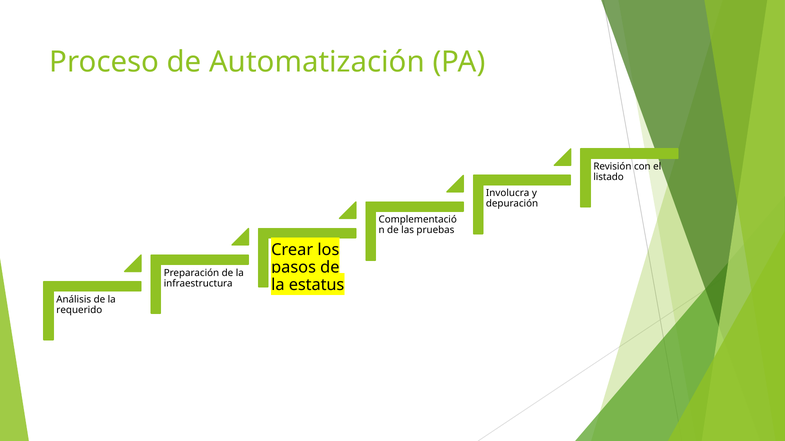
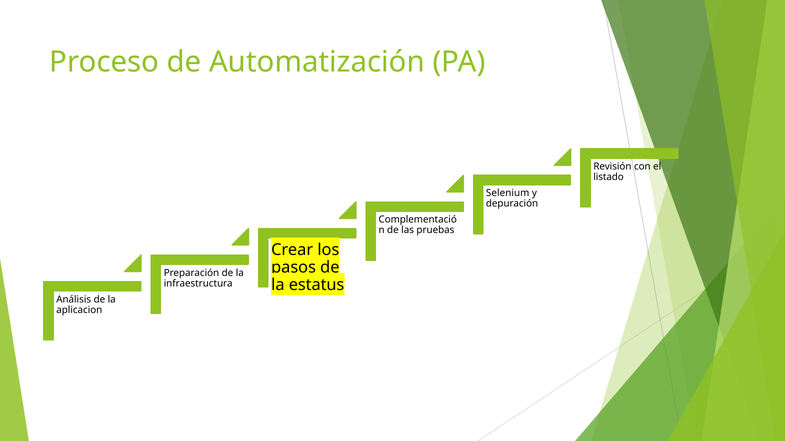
Involucra: Involucra -> Selenium
requerido: requerido -> aplicacion
